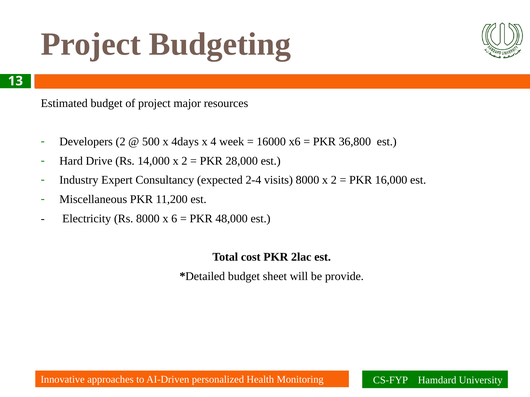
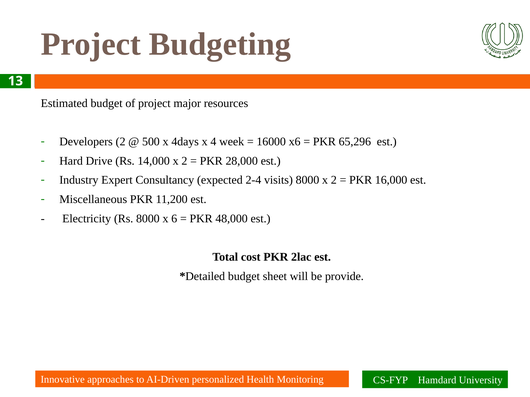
36,800: 36,800 -> 65,296
